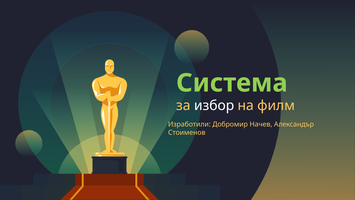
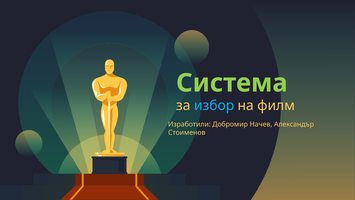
избор colour: white -> light blue
